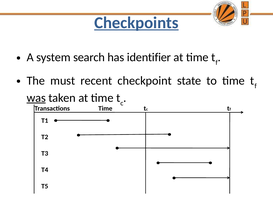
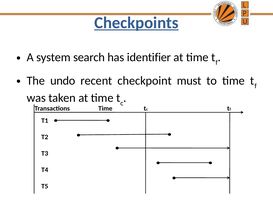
must: must -> undo
state: state -> must
was underline: present -> none
